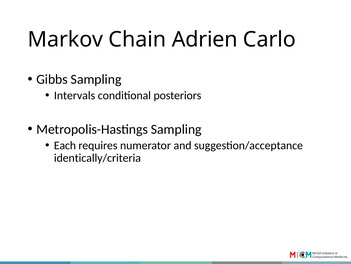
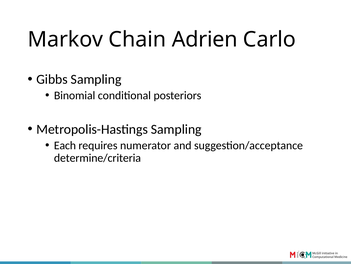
Intervals: Intervals -> Binomial
identically/criteria: identically/criteria -> determine/criteria
